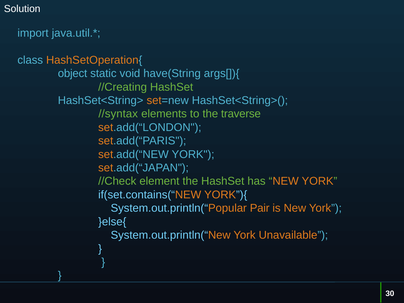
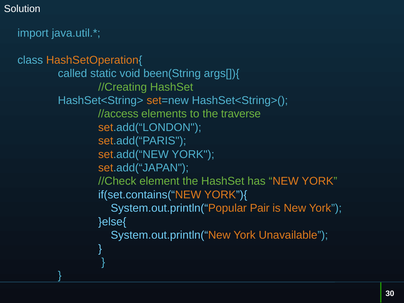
object: object -> called
have(String: have(String -> been(String
//syntax: //syntax -> //access
